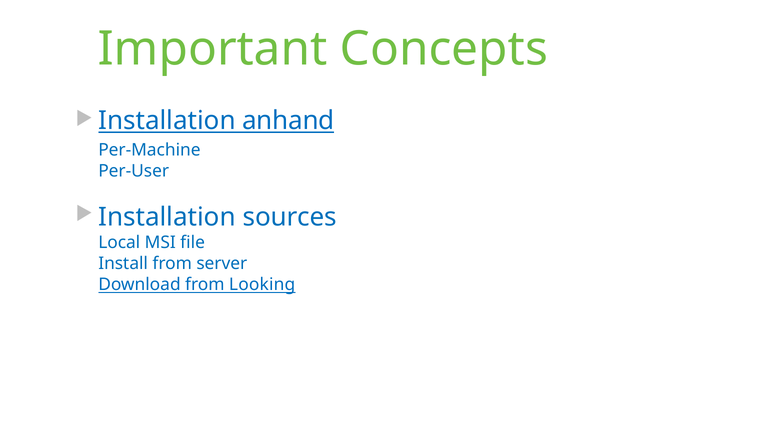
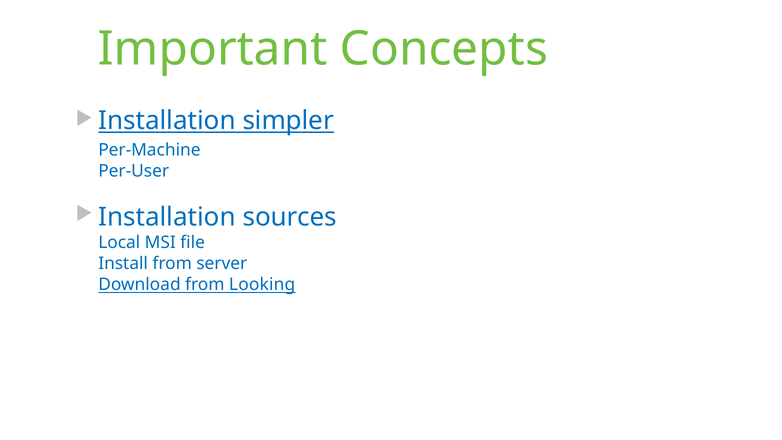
anhand: anhand -> simpler
